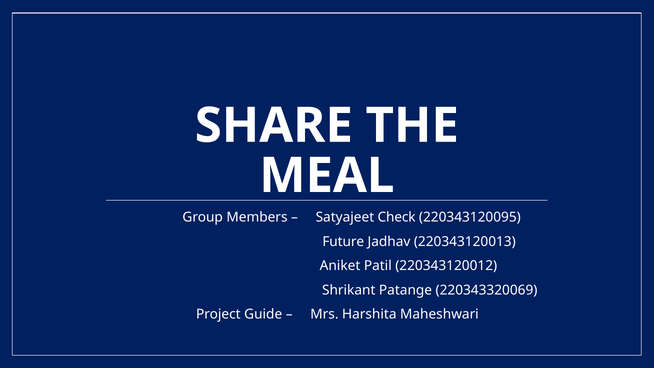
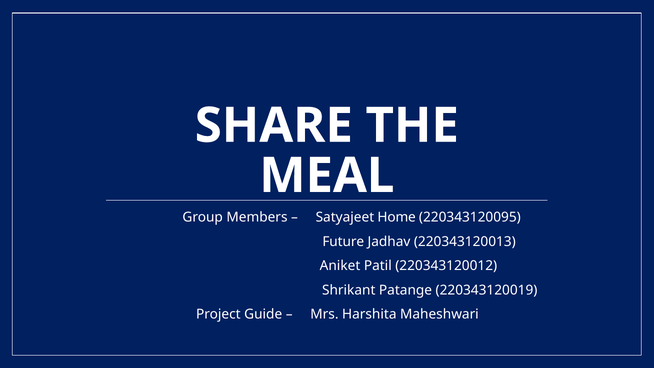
Check: Check -> Home
220343320069: 220343320069 -> 220343120019
